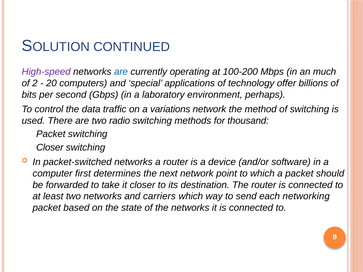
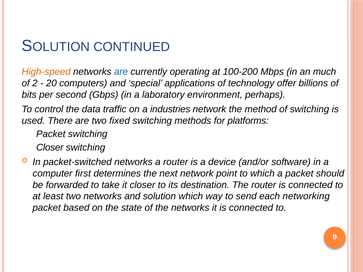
High-speed colour: purple -> orange
variations: variations -> industries
radio: radio -> fixed
thousand: thousand -> platforms
carriers: carriers -> solution
